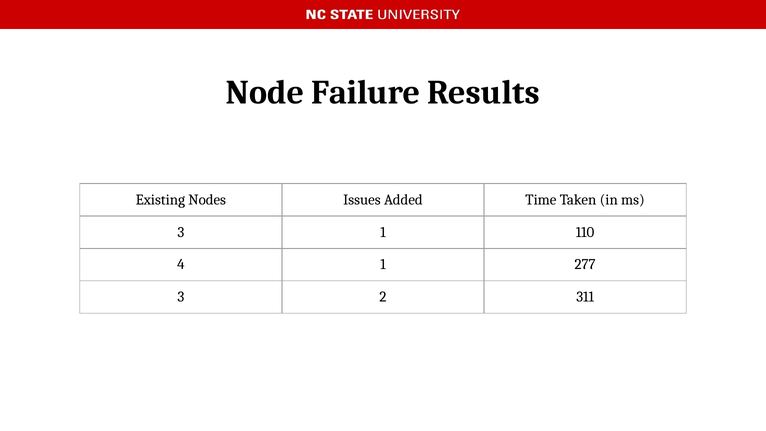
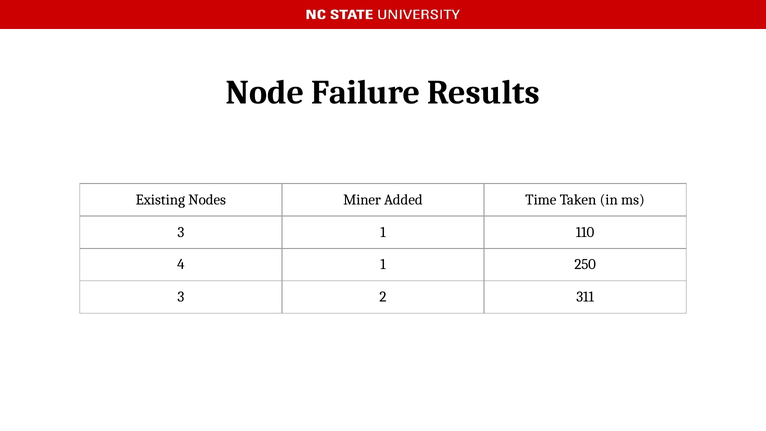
Issues: Issues -> Miner
277: 277 -> 250
